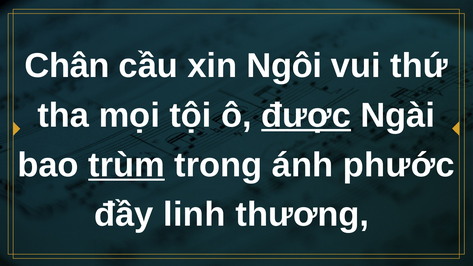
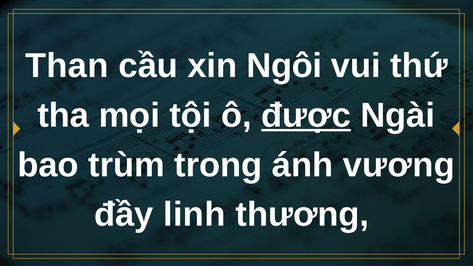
Chân: Chân -> Than
trùm underline: present -> none
phước: phước -> vương
